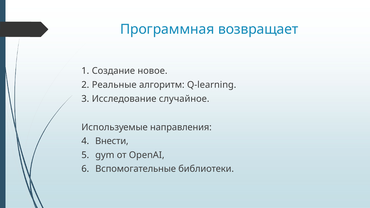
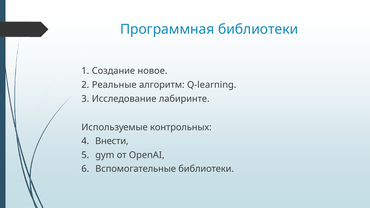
Программная возвращает: возвращает -> библиотеки
случайное: случайное -> лабиринте
направления: направления -> контрольных
